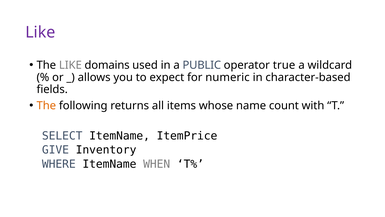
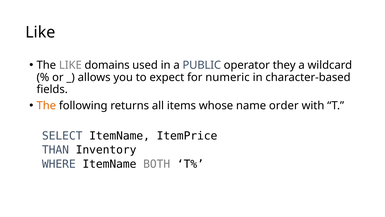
Like at (40, 32) colour: purple -> black
true: true -> they
count: count -> order
GIVE: GIVE -> THAN
WHEN: WHEN -> BOTH
